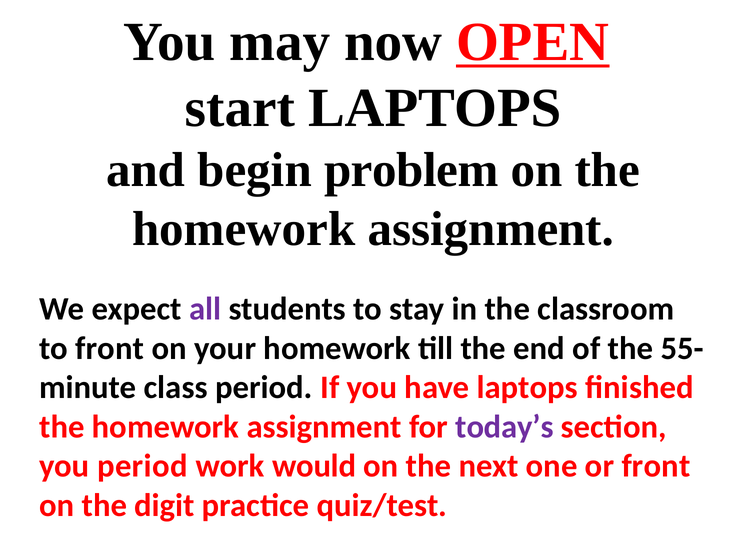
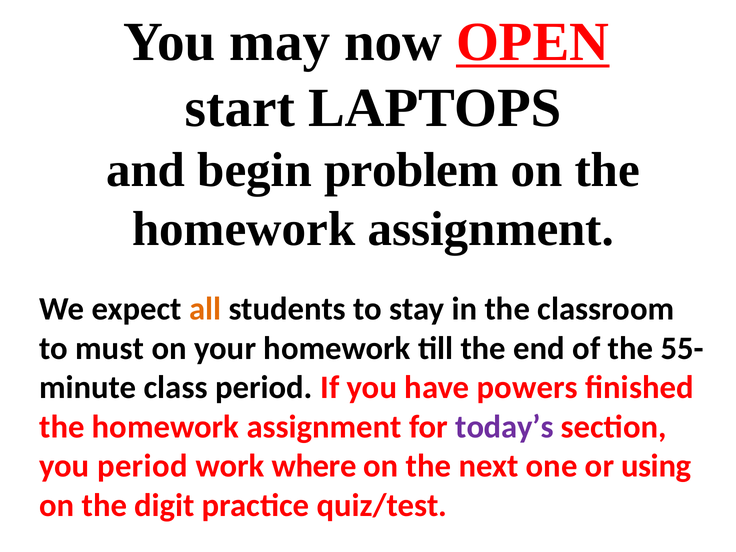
all colour: purple -> orange
to front: front -> must
have laptops: laptops -> powers
would: would -> where
or front: front -> using
